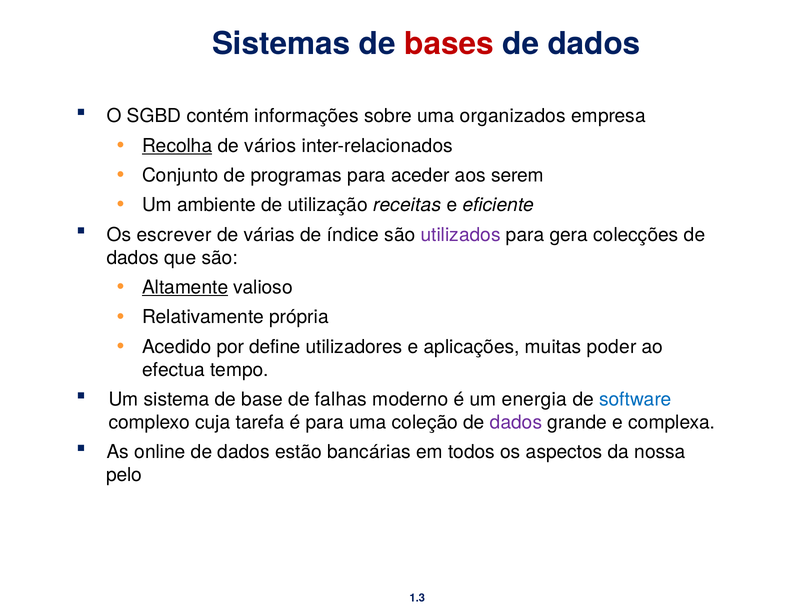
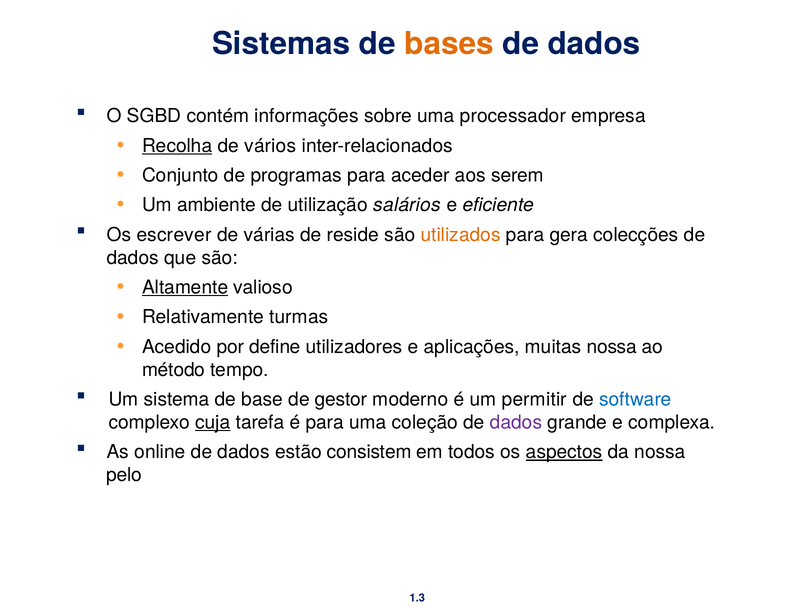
bases colour: red -> orange
organizados: organizados -> processador
receitas: receitas -> salários
índice: índice -> reside
utilizados colour: purple -> orange
própria: própria -> turmas
muitas poder: poder -> nossa
efectua: efectua -> método
falhas: falhas -> gestor
energia: energia -> permitir
cuja underline: none -> present
bancárias: bancárias -> consistem
aspectos underline: none -> present
